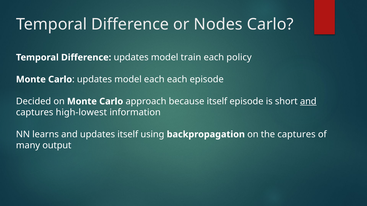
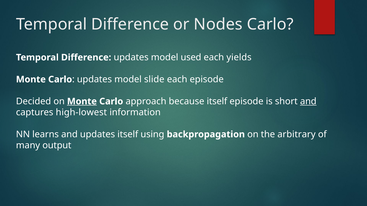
train: train -> used
policy: policy -> yields
model each: each -> slide
Monte at (82, 102) underline: none -> present
the captures: captures -> arbitrary
